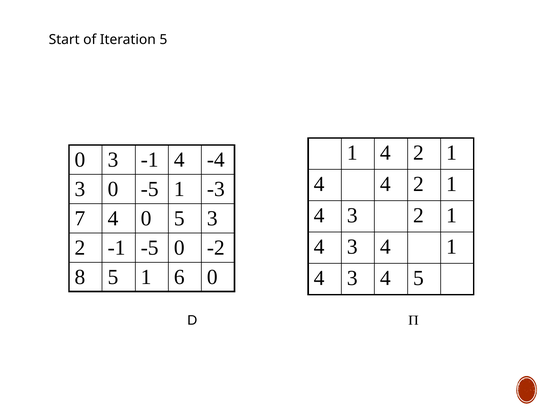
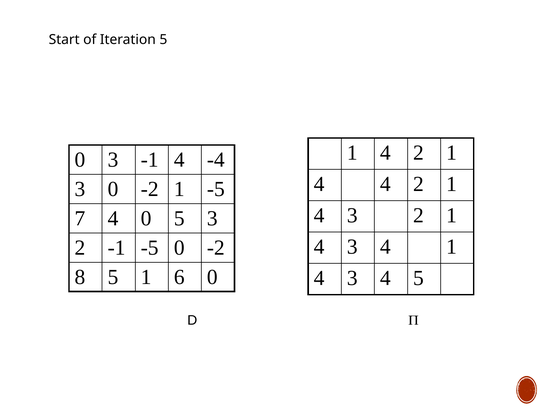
3 0 -5: -5 -> -2
1 -3: -3 -> -5
